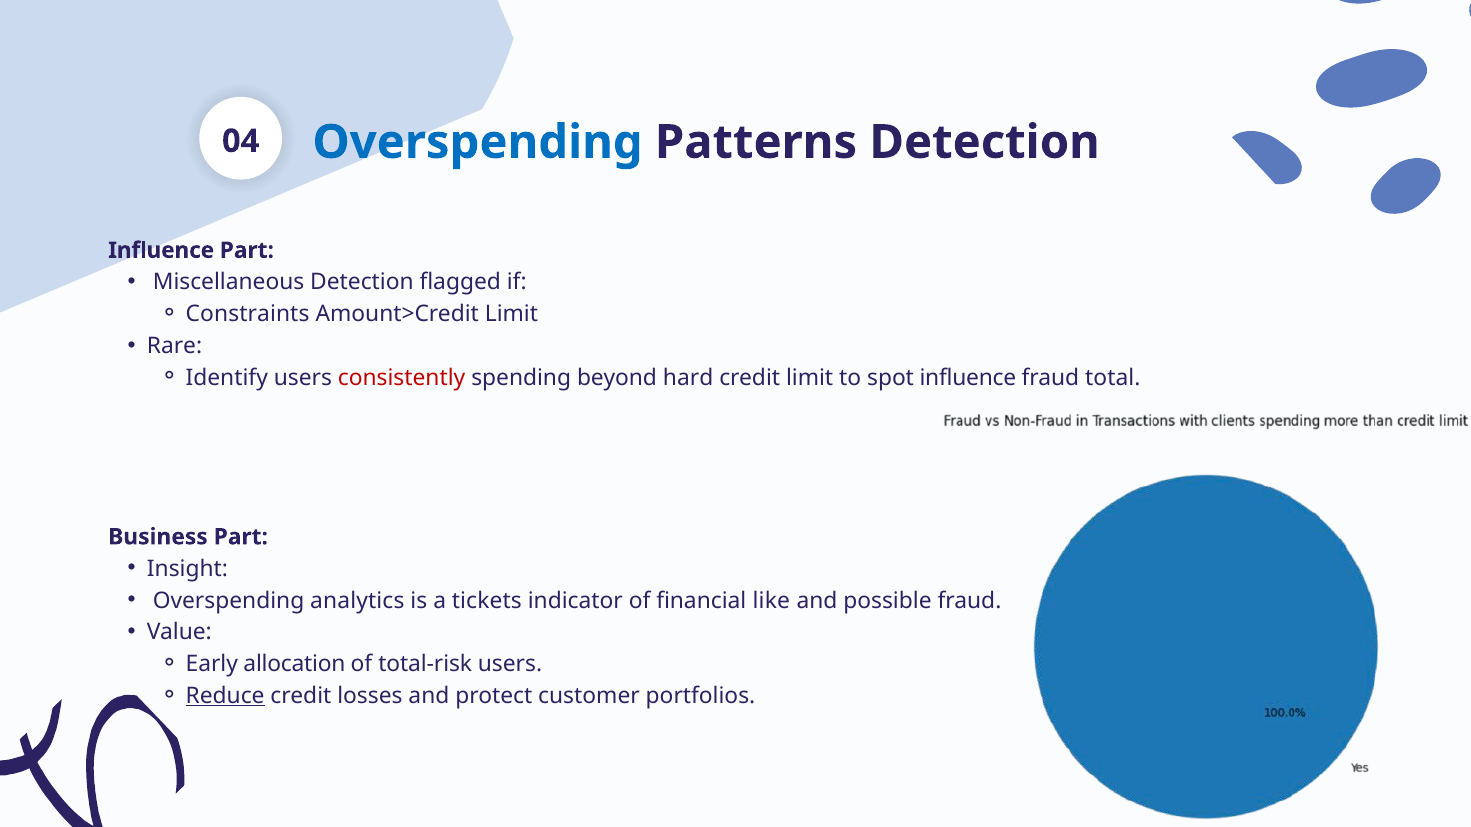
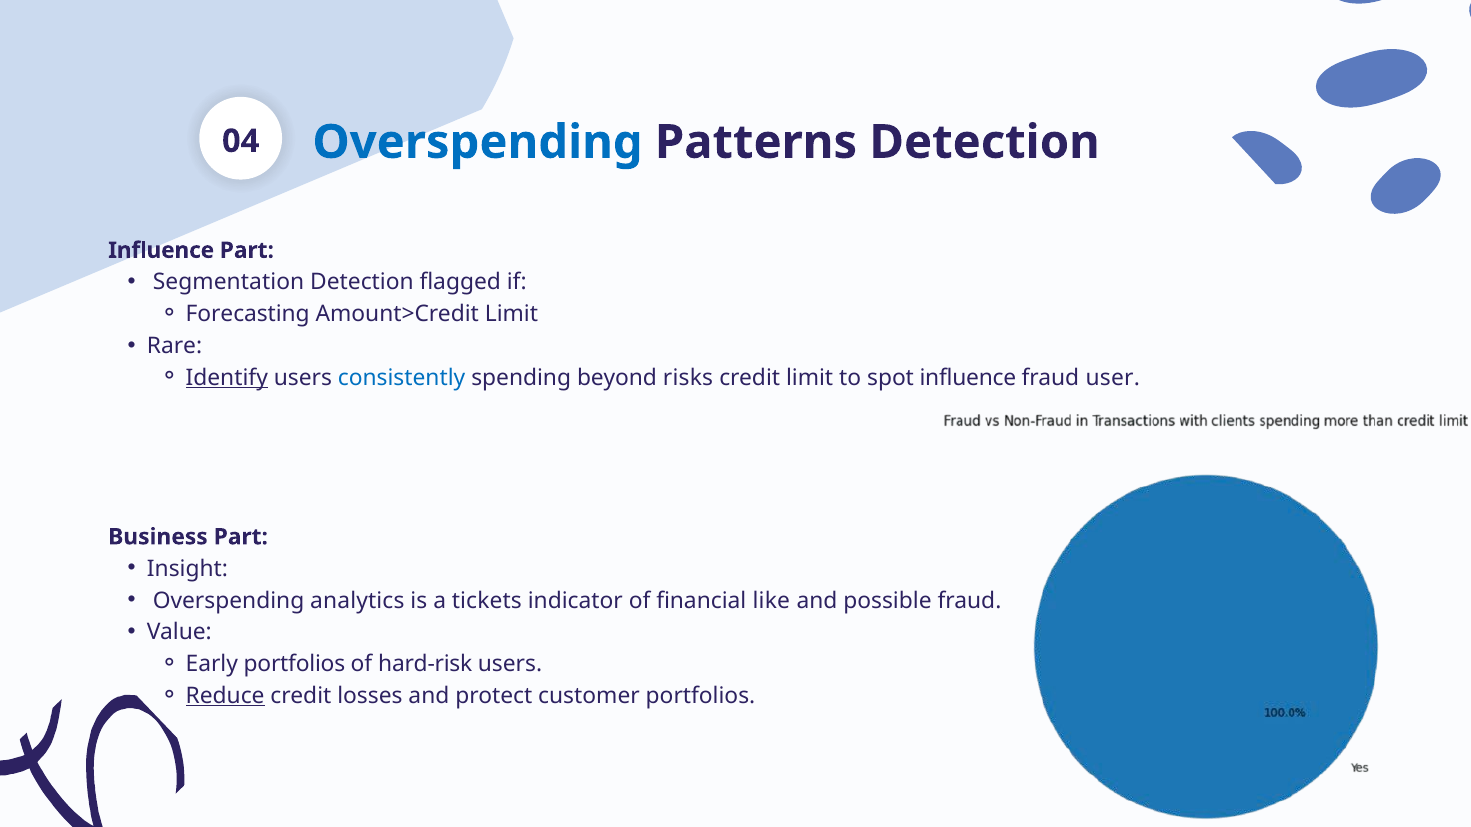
Miscellaneous: Miscellaneous -> Segmentation
Constraints: Constraints -> Forecasting
Identify underline: none -> present
consistently colour: red -> blue
hard: hard -> risks
total: total -> user
Early allocation: allocation -> portfolios
total-risk: total-risk -> hard-risk
